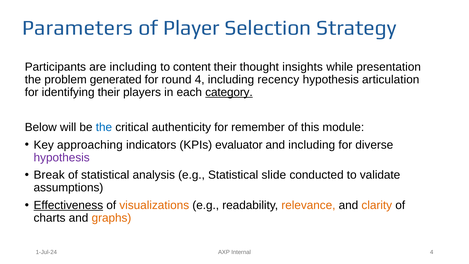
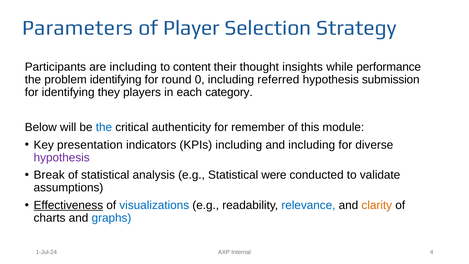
presentation: presentation -> performance
problem generated: generated -> identifying
round 4: 4 -> 0
recency: recency -> referred
articulation: articulation -> submission
identifying their: their -> they
category underline: present -> none
approaching: approaching -> presentation
KPIs evaluator: evaluator -> including
slide: slide -> were
visualizations colour: orange -> blue
relevance colour: orange -> blue
graphs colour: orange -> blue
